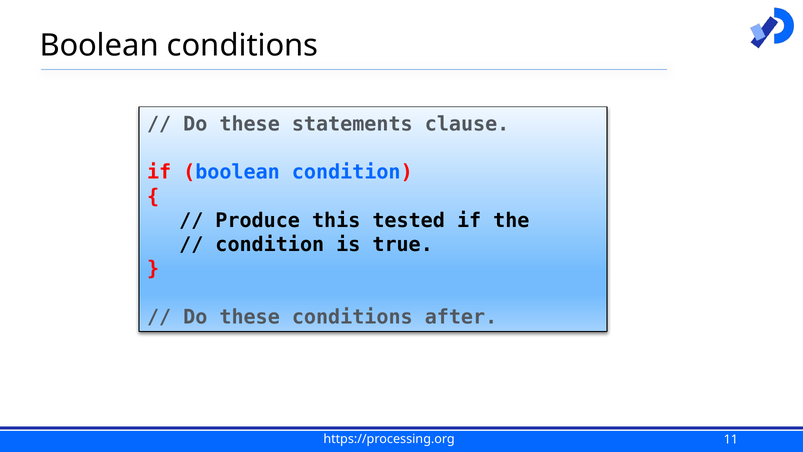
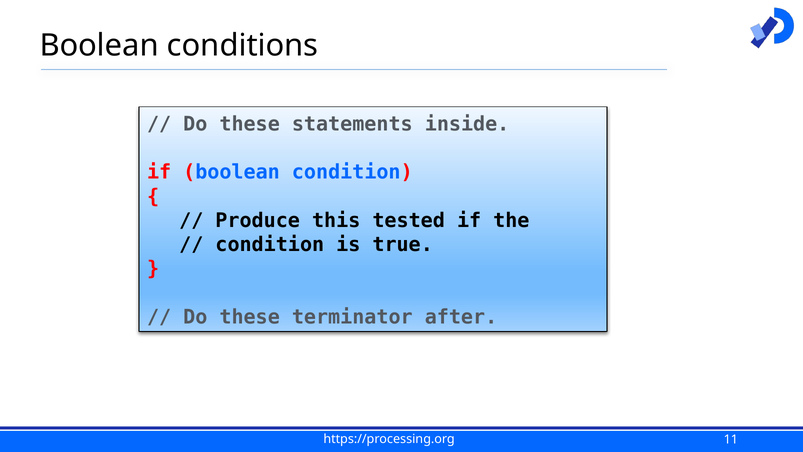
clause: clause -> inside
these conditions: conditions -> terminator
